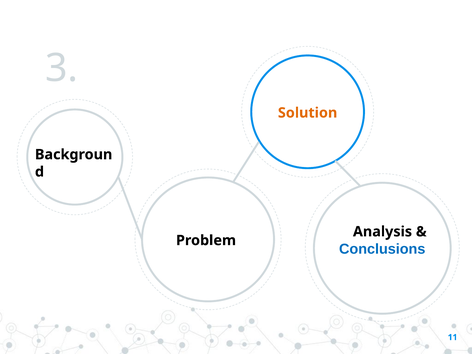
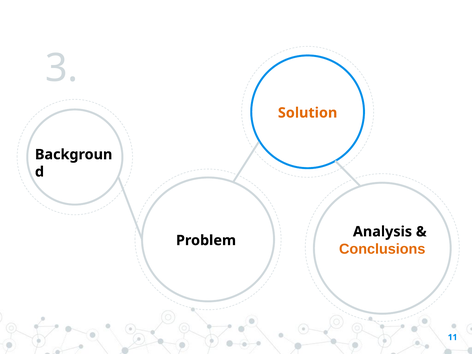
Conclusions colour: blue -> orange
